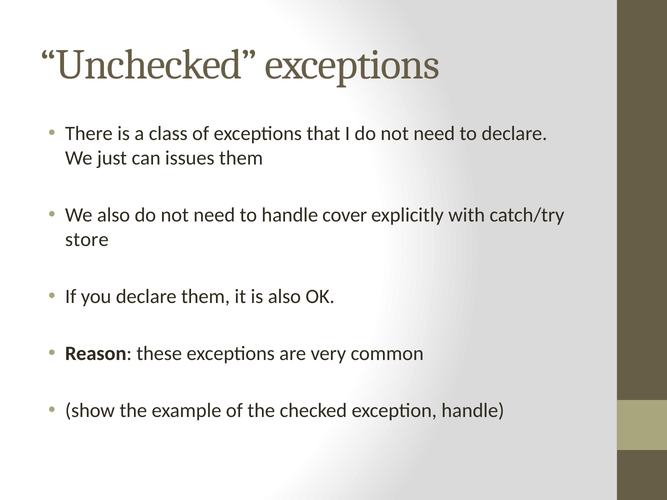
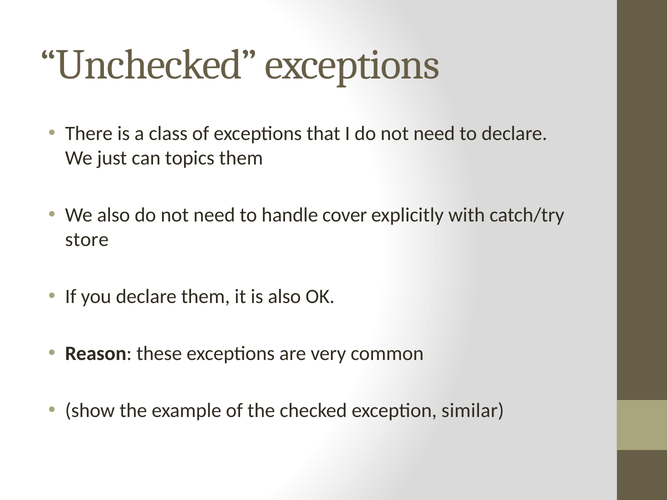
issues: issues -> topics
exception handle: handle -> similar
